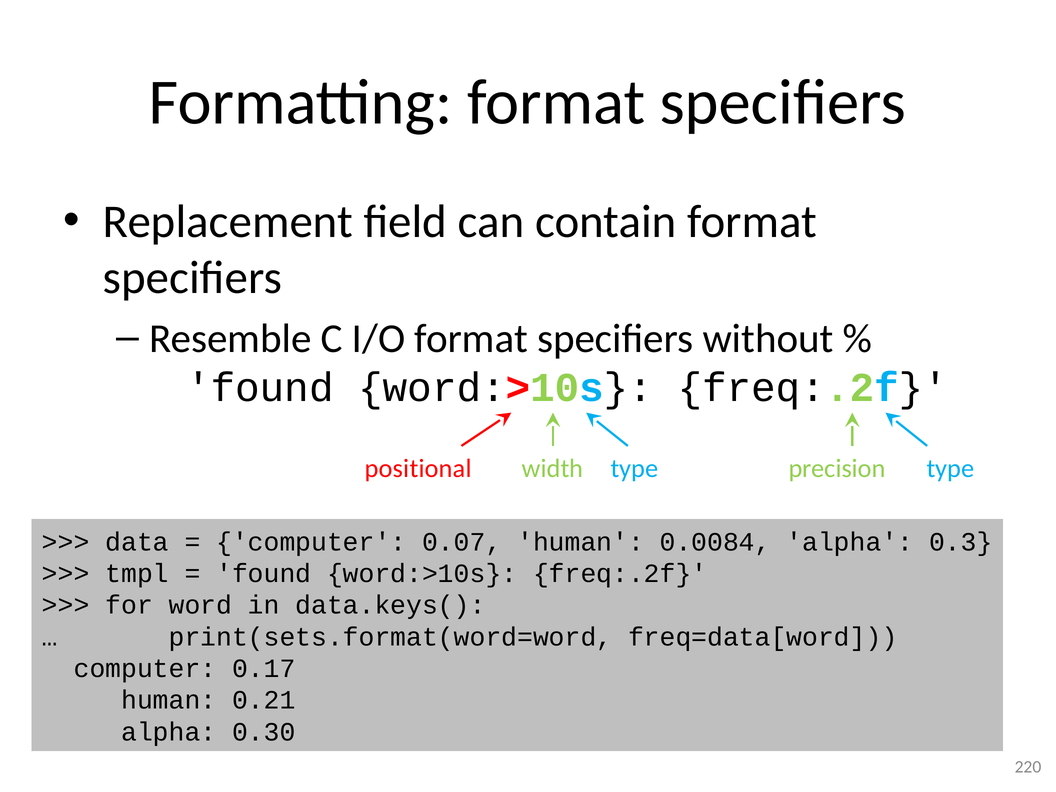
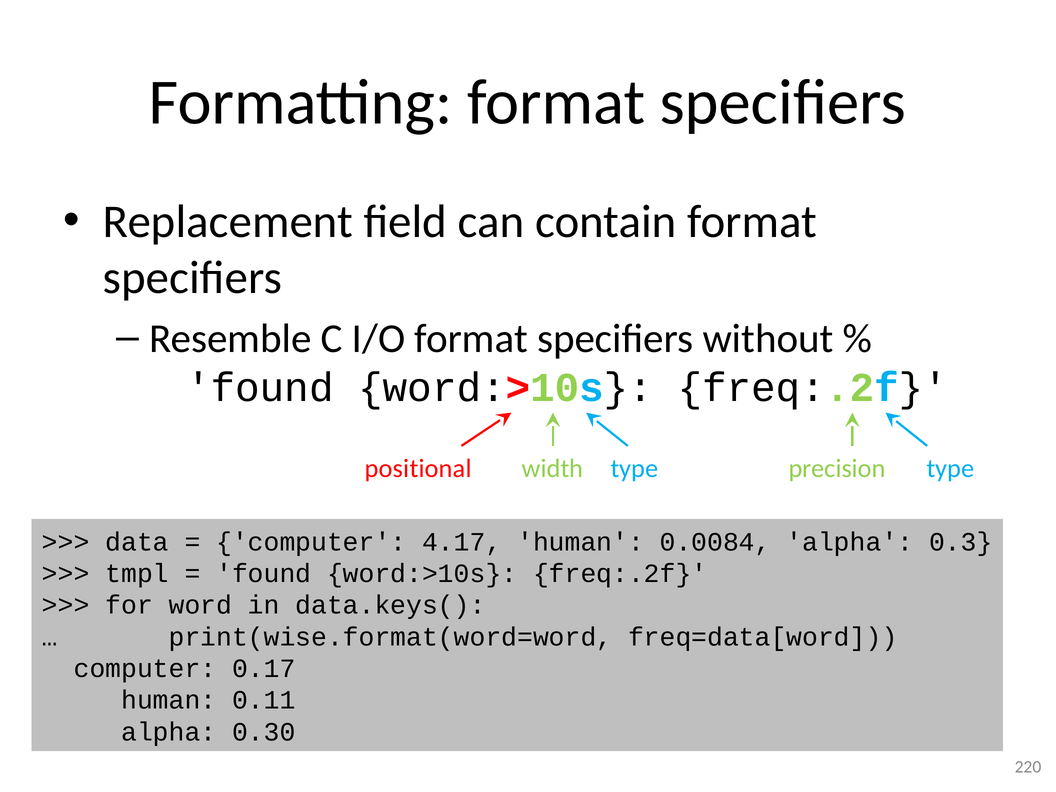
0.07: 0.07 -> 4.17
print(sets.format(word=word: print(sets.format(word=word -> print(wise.format(word=word
0.21: 0.21 -> 0.11
